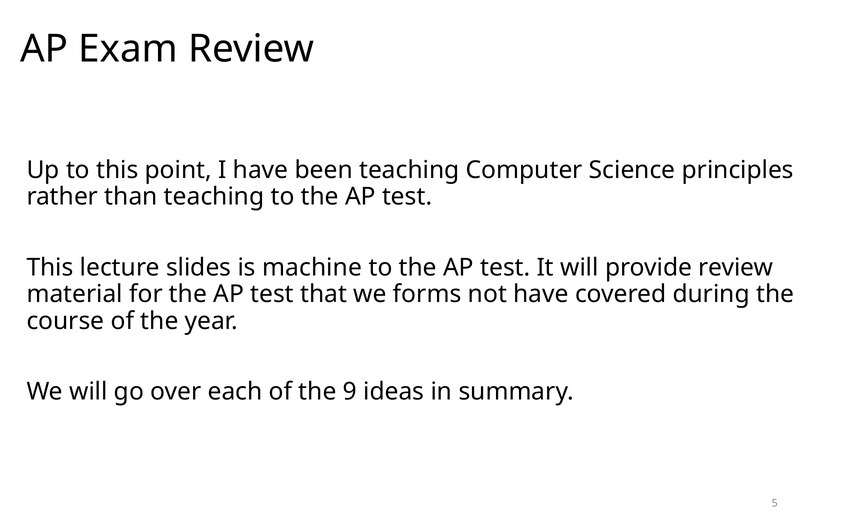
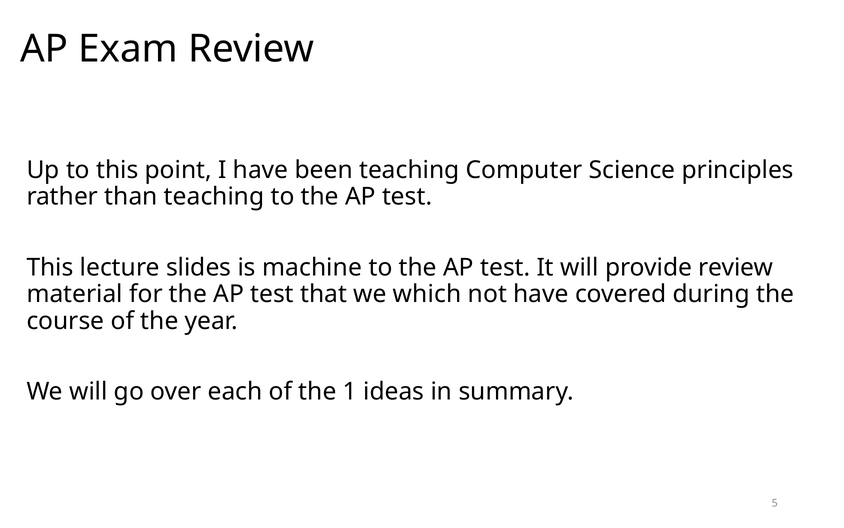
forms: forms -> which
9: 9 -> 1
